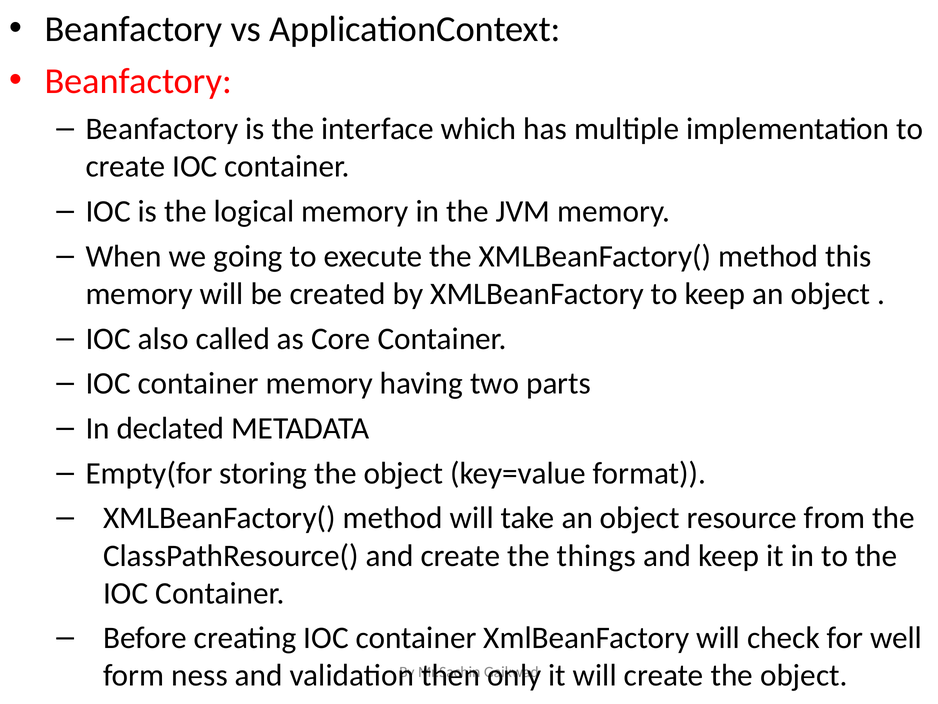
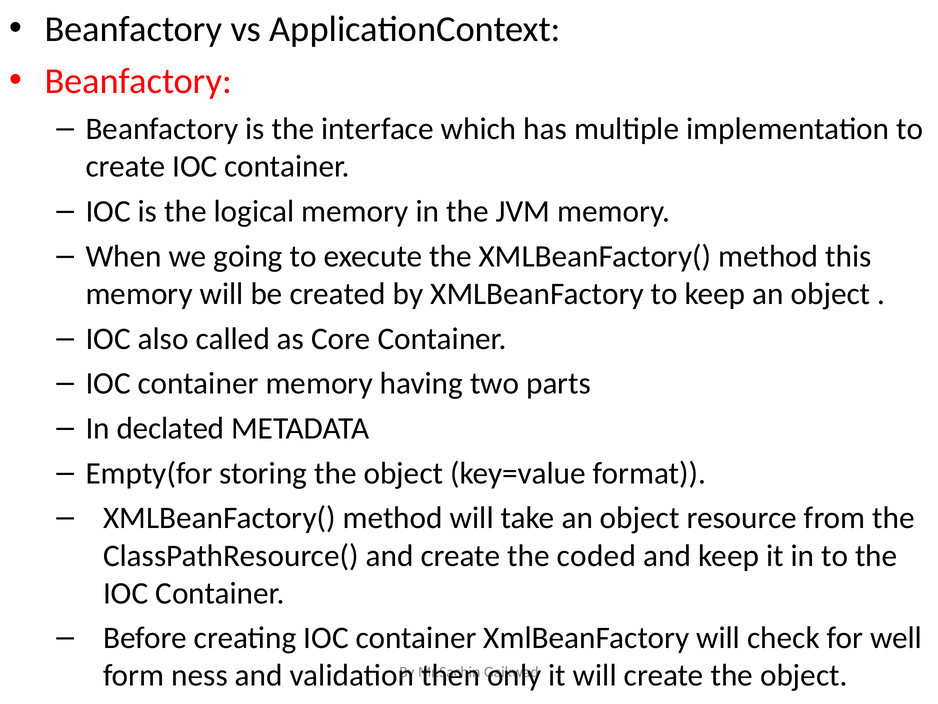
things: things -> coded
